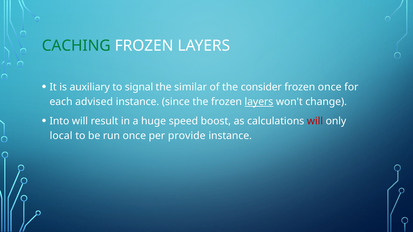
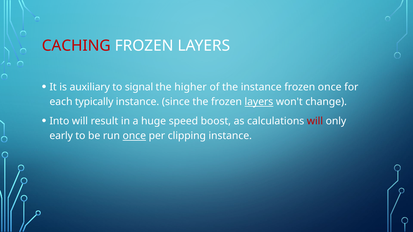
CACHING colour: green -> red
similar: similar -> higher
the consider: consider -> instance
advised: advised -> typically
local: local -> early
once at (134, 136) underline: none -> present
provide: provide -> clipping
